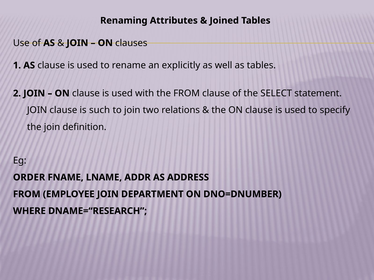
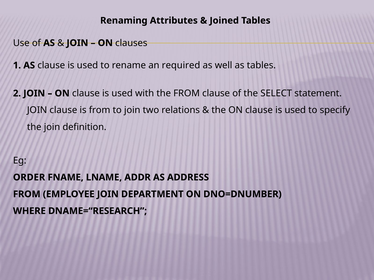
explicitly: explicitly -> required
is such: such -> from
